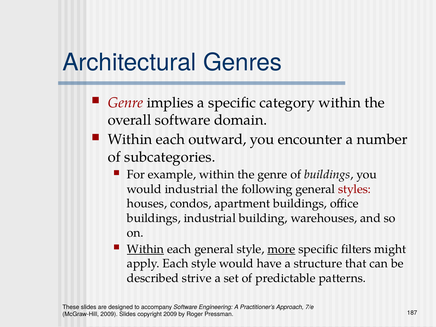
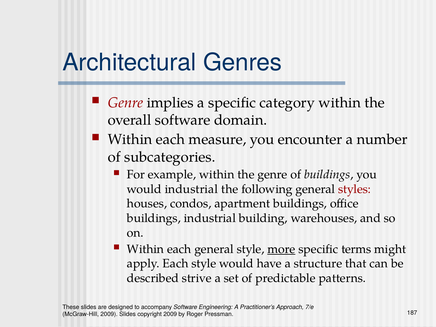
outward: outward -> measure
Within at (145, 249) underline: present -> none
filters: filters -> terms
